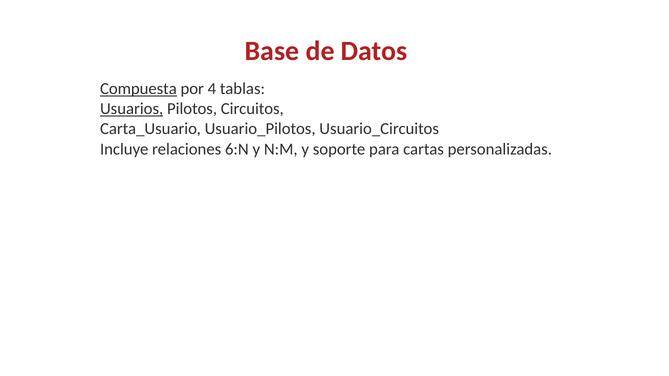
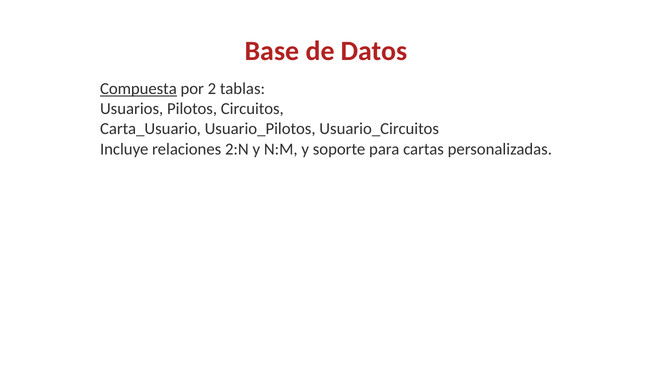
4: 4 -> 2
Usuarios underline: present -> none
6:N: 6:N -> 2:N
